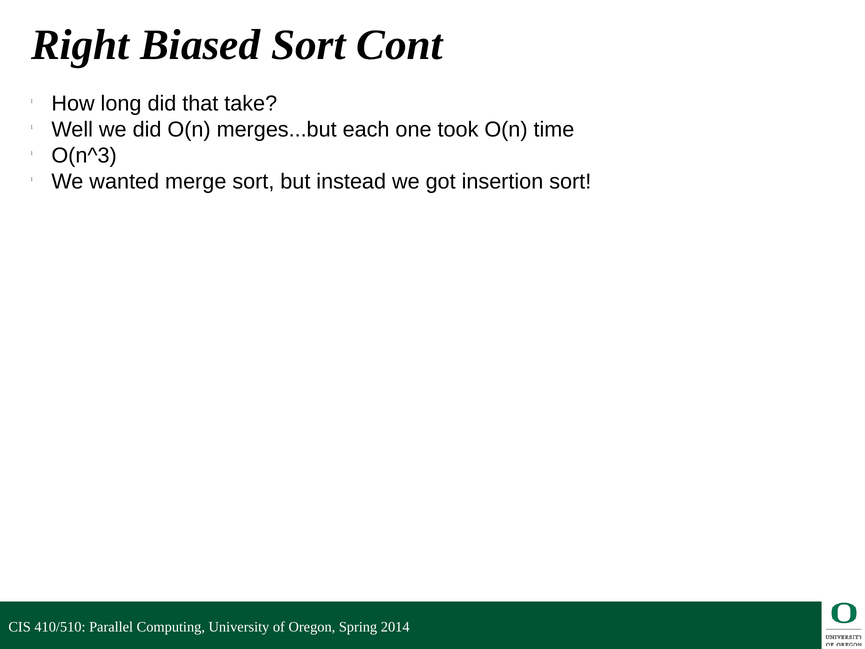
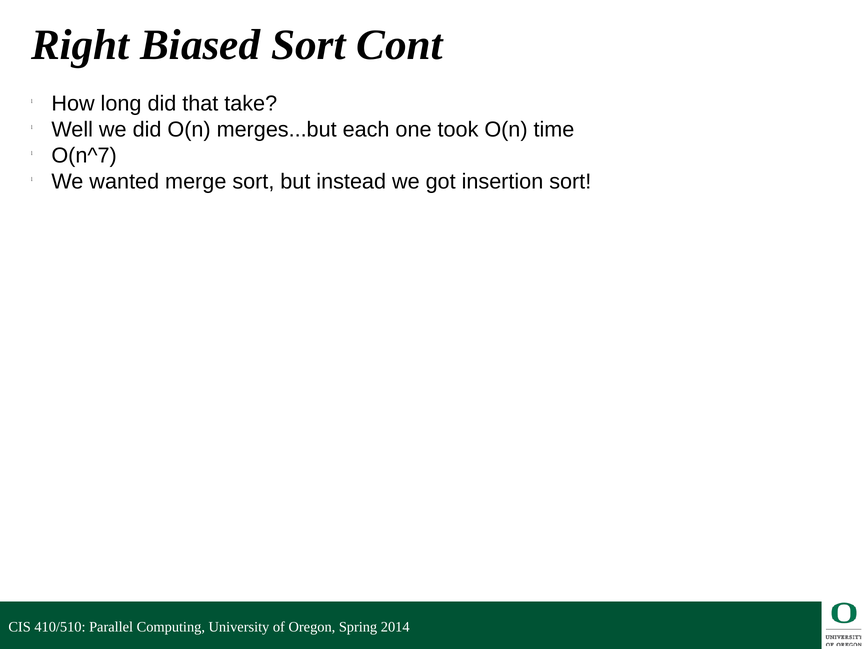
O(n^3: O(n^3 -> O(n^7
